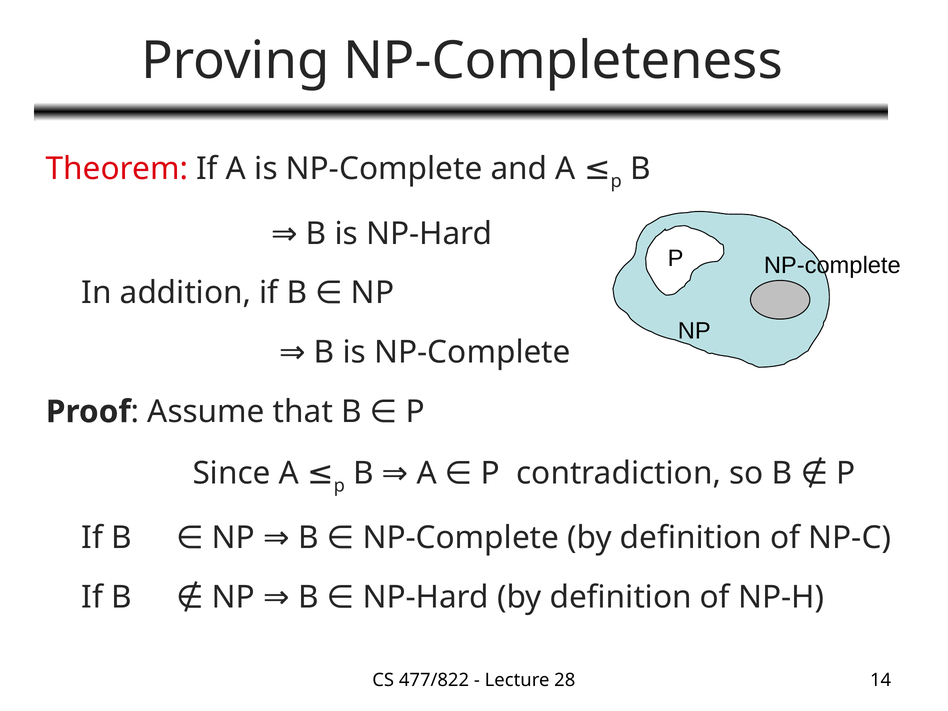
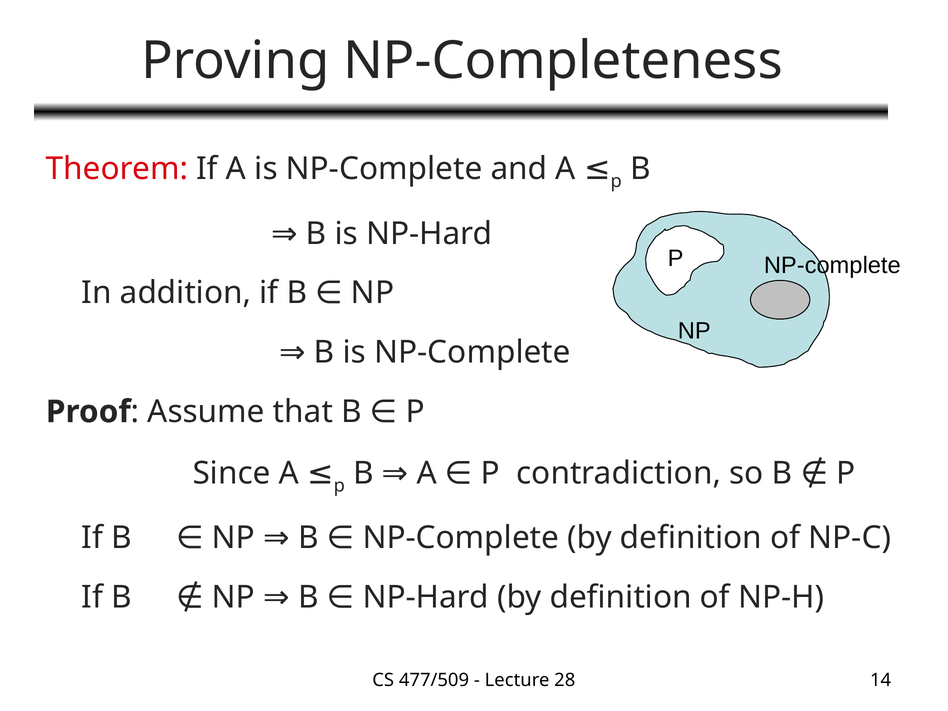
477/822: 477/822 -> 477/509
